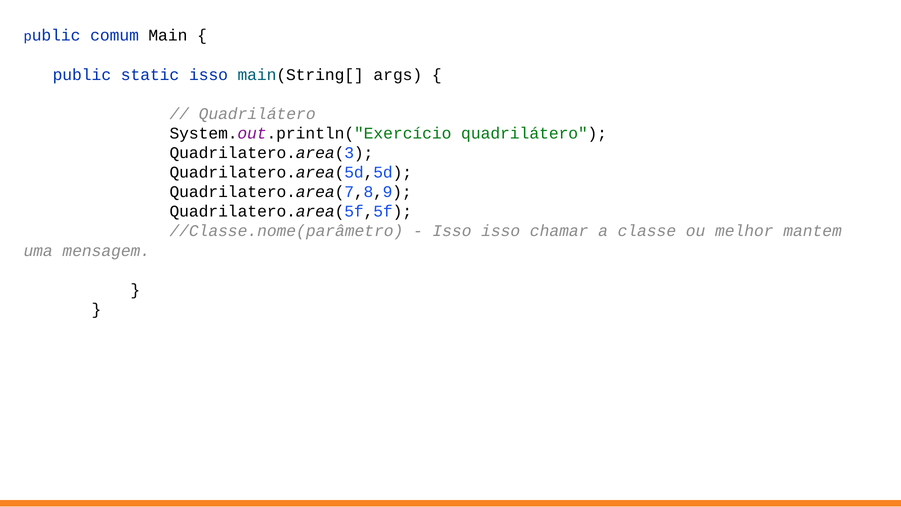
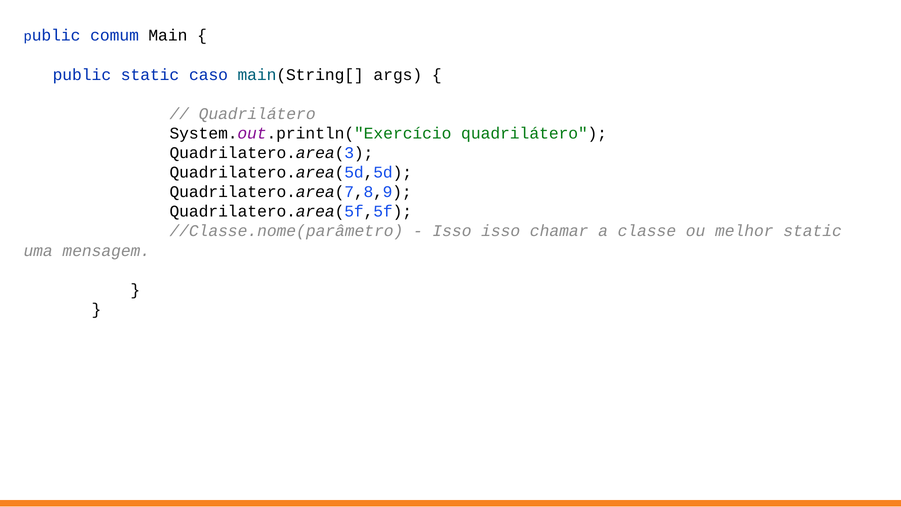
static isso: isso -> caso
melhor mantem: mantem -> static
